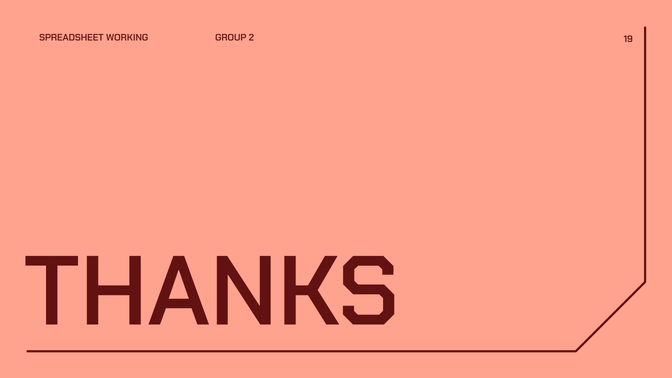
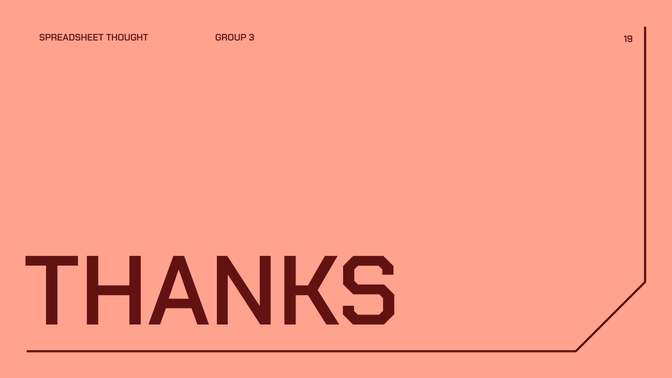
WORKING: WORKING -> THOUGHT
2: 2 -> 3
